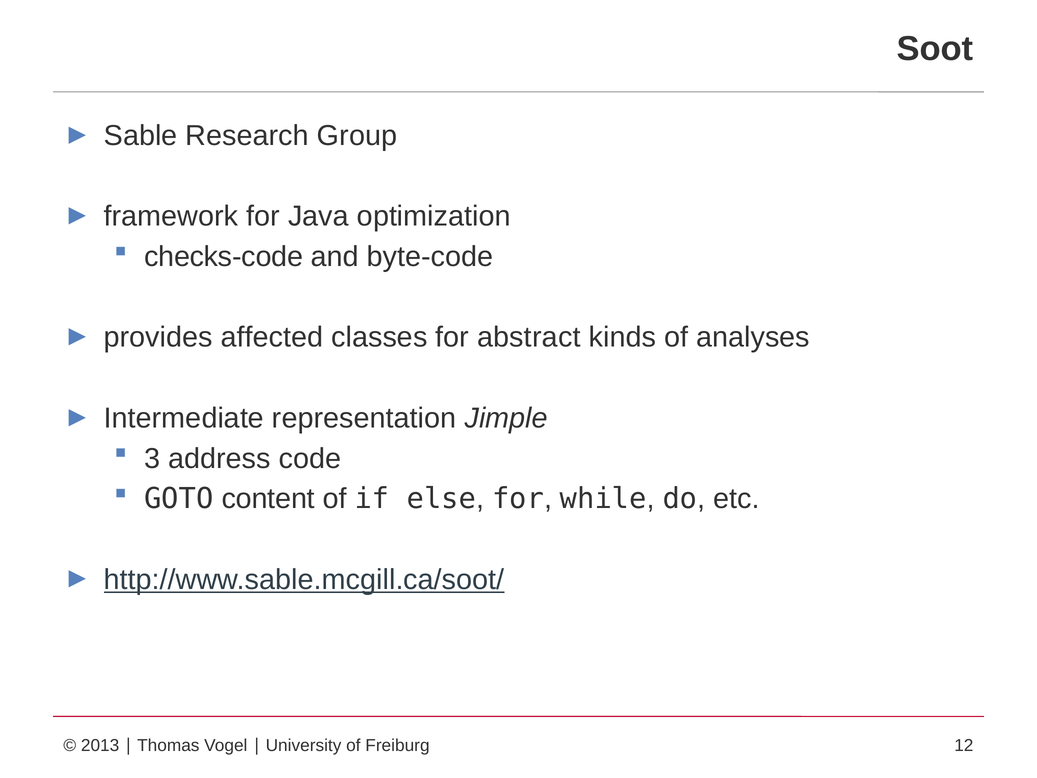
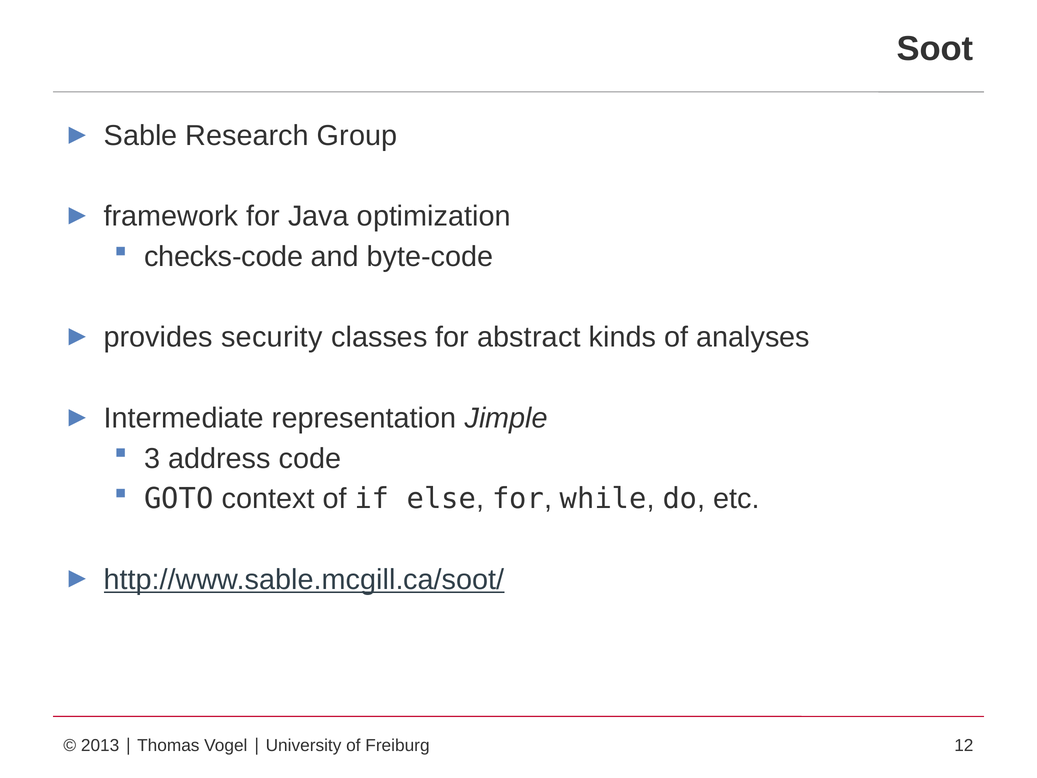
affected: affected -> security
content: content -> context
